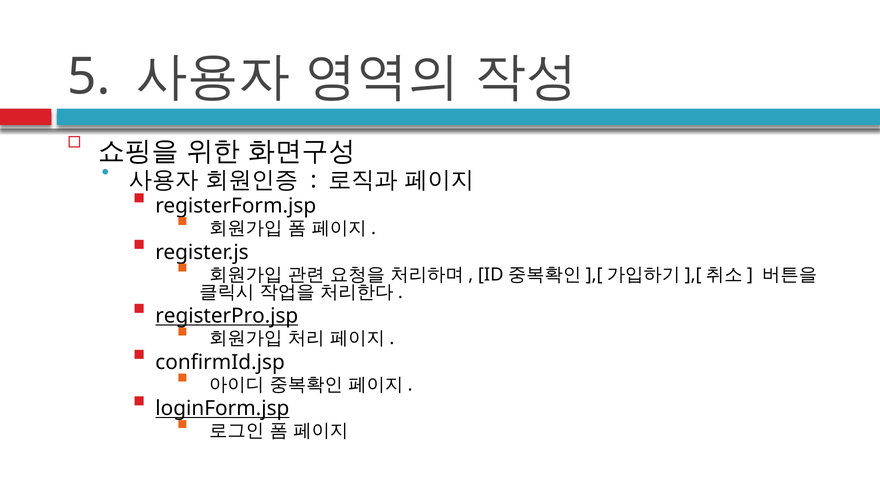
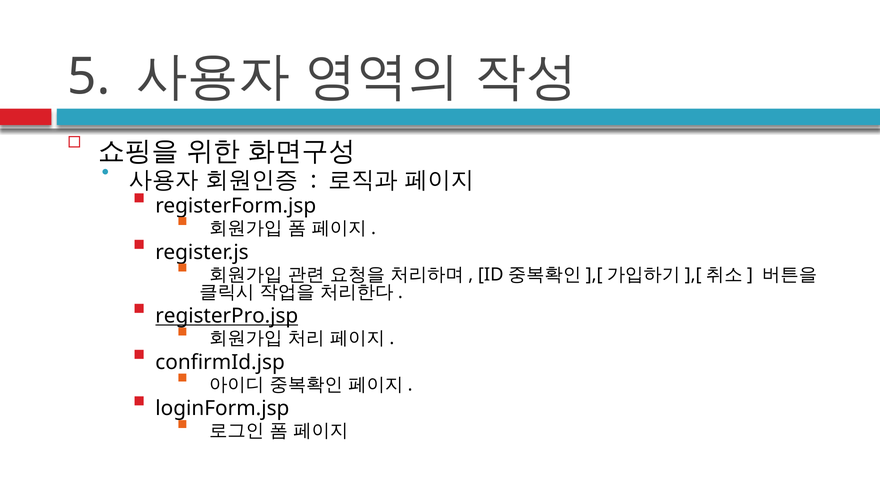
loginForm.jsp underline: present -> none
